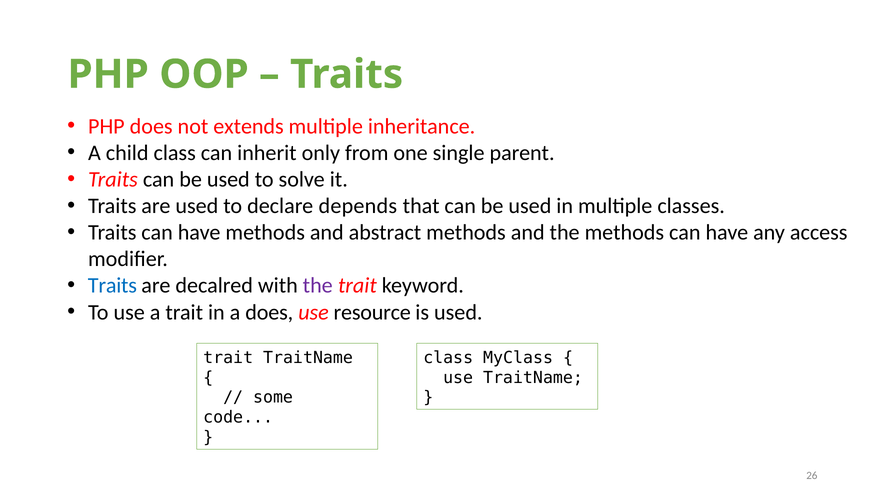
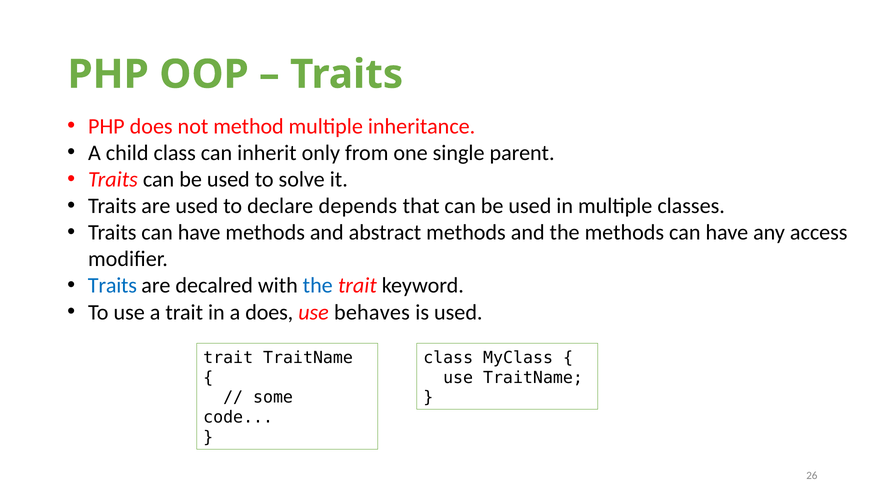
extends: extends -> method
the at (318, 286) colour: purple -> blue
resource: resource -> behaves
